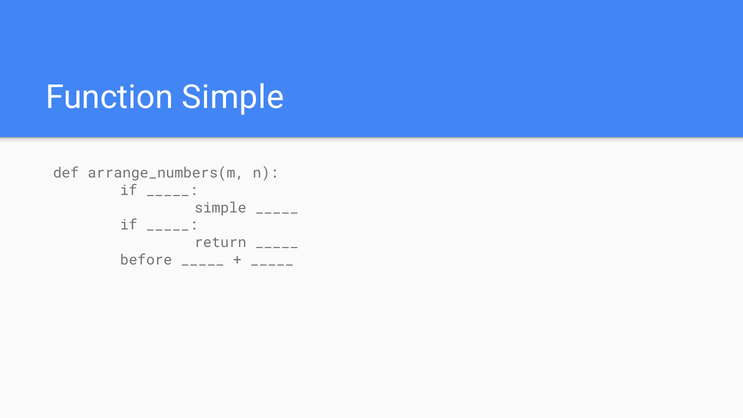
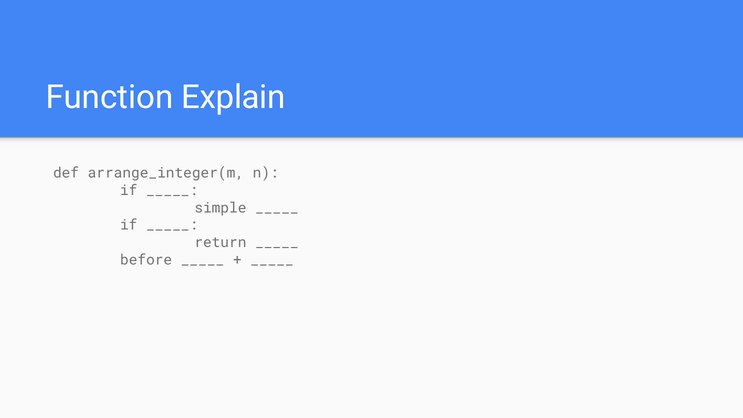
Function Simple: Simple -> Explain
arrange_numbers(m: arrange_numbers(m -> arrange_integer(m
